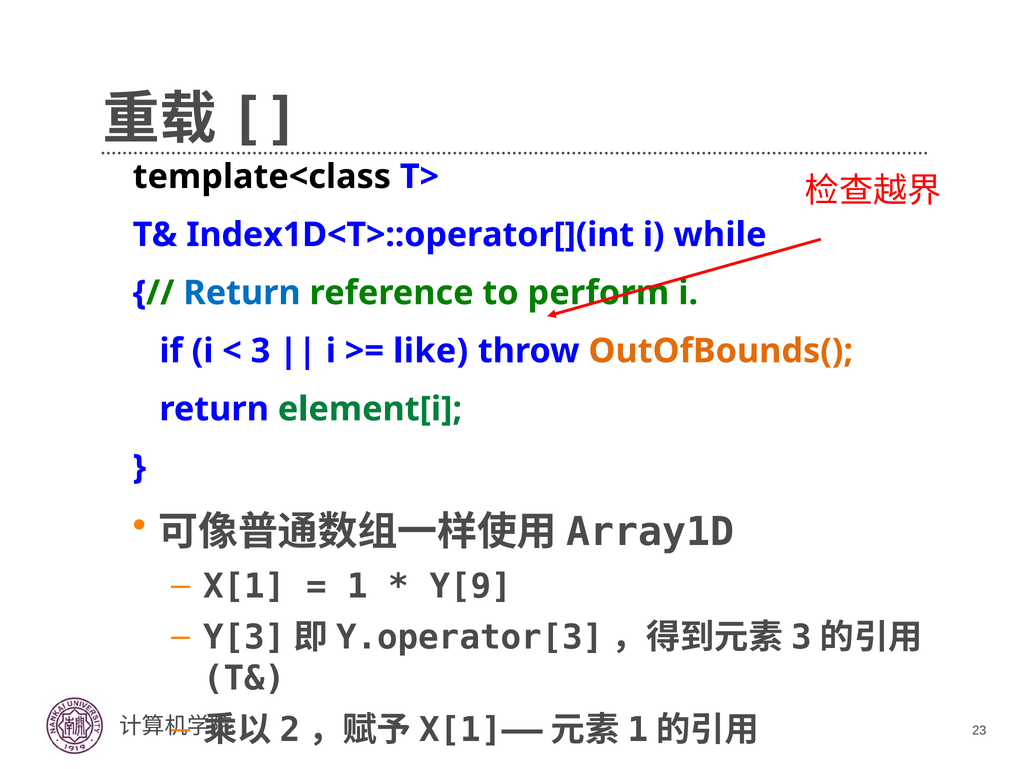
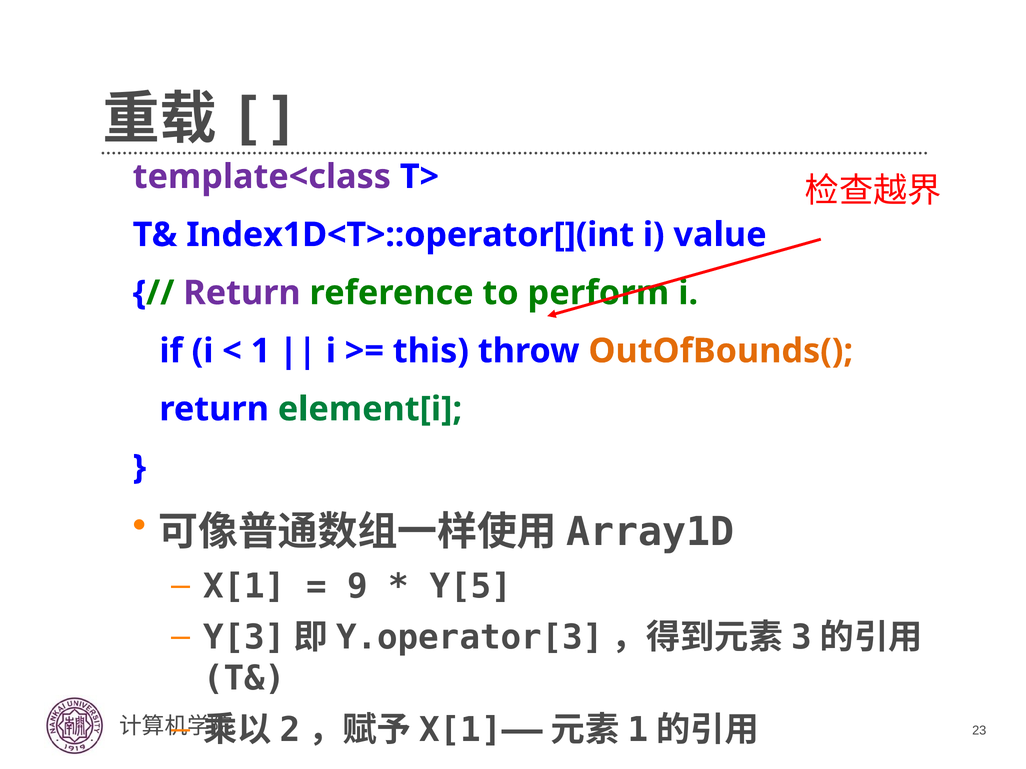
template<class colour: black -> purple
while: while -> value
Return at (242, 293) colour: blue -> purple
3: 3 -> 1
like: like -> this
1: 1 -> 9
Y[9: Y[9 -> Y[5
